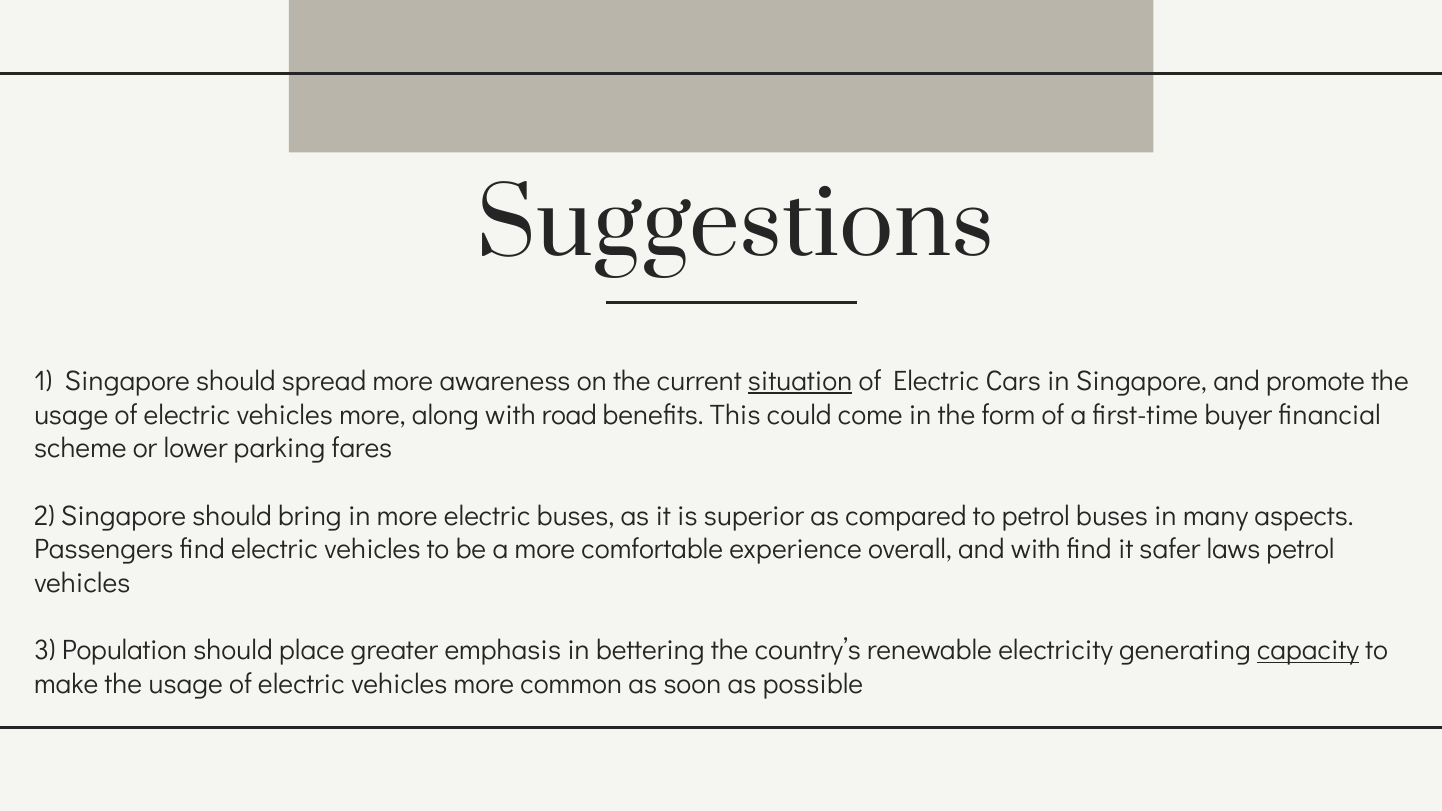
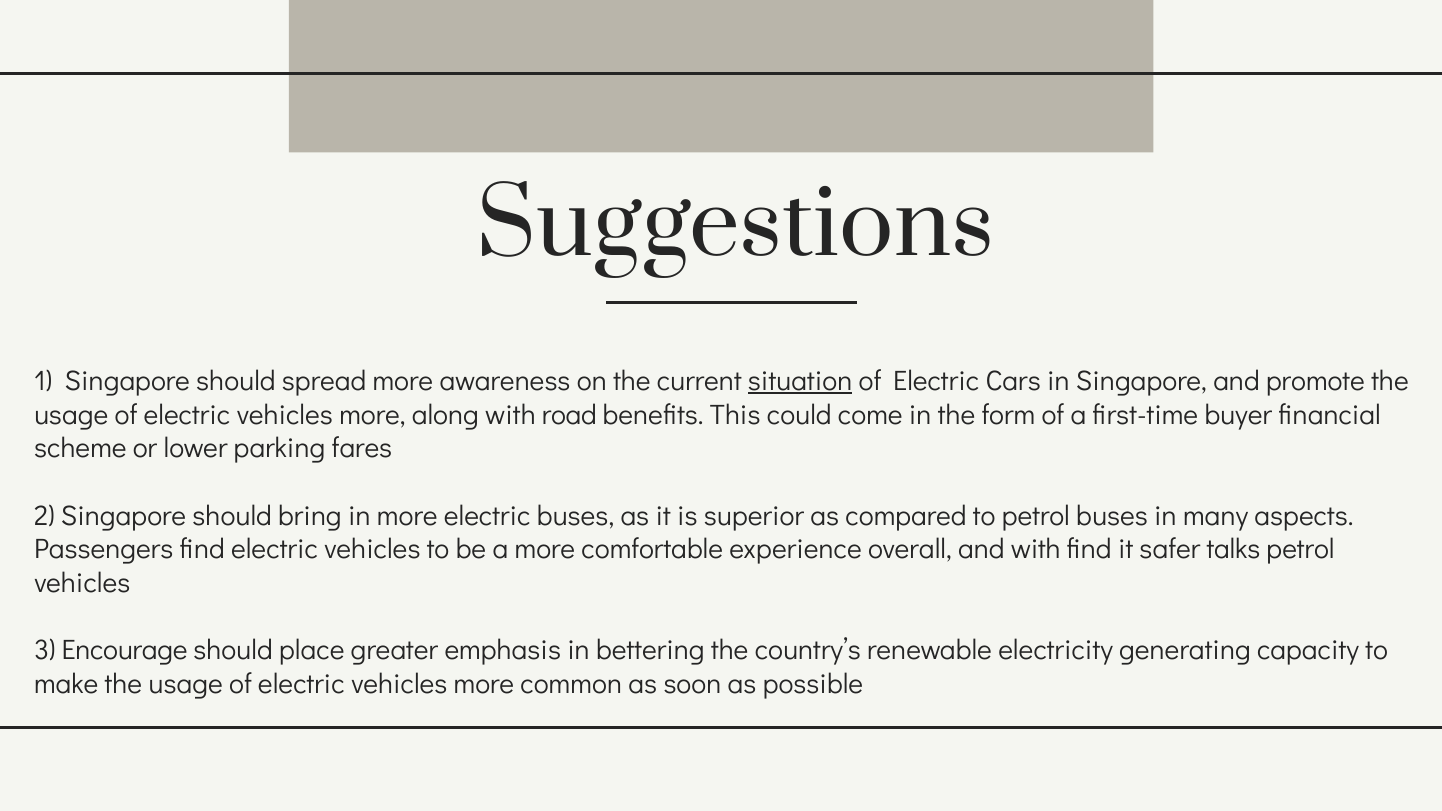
laws: laws -> talks
Population: Population -> Encourage
capacity underline: present -> none
